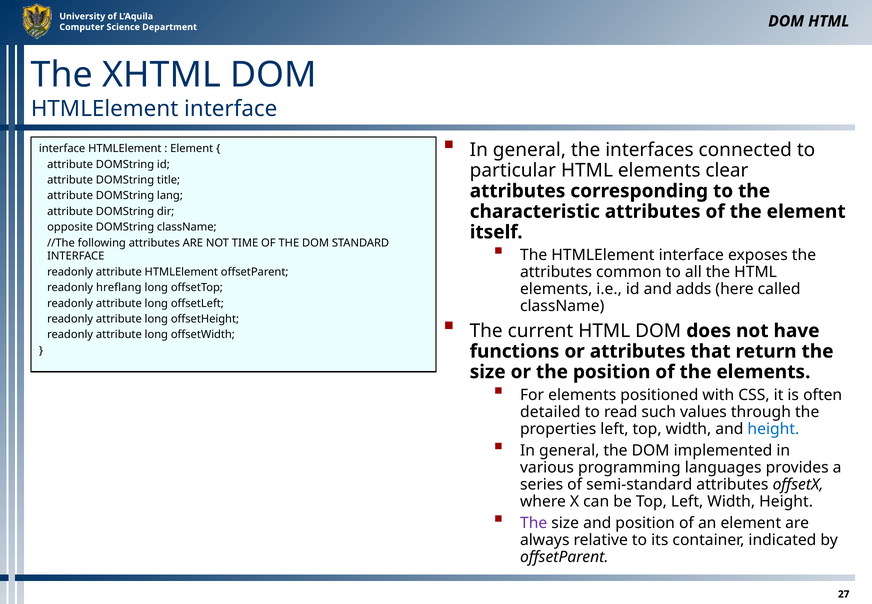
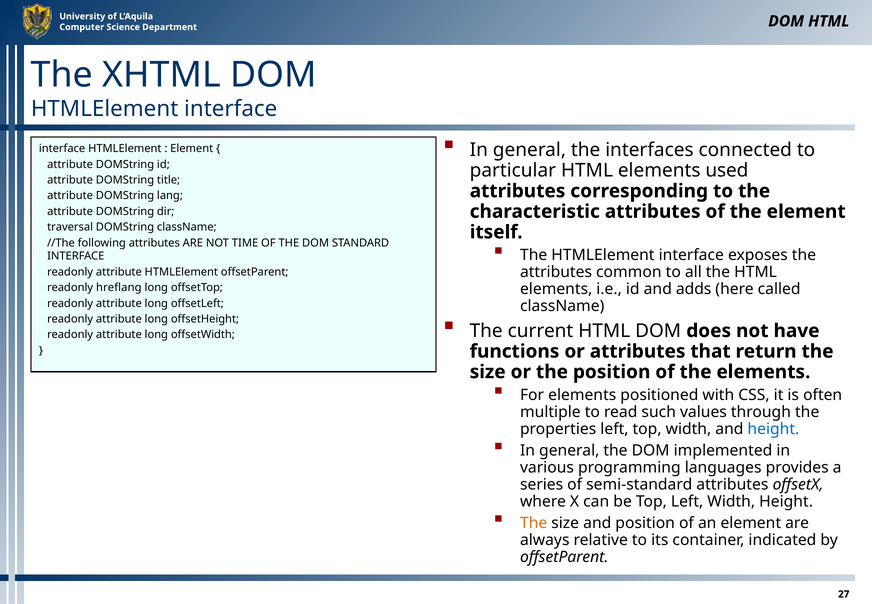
clear: clear -> used
opposite: opposite -> traversal
detailed: detailed -> multiple
The at (534, 523) colour: purple -> orange
